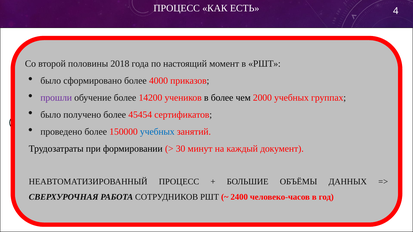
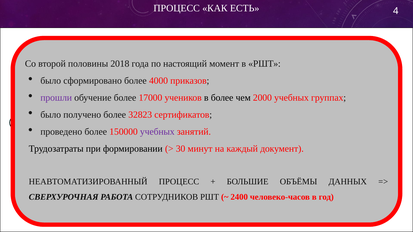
14200: 14200 -> 17000
45454: 45454 -> 32823
учебных at (157, 132) colour: blue -> purple
